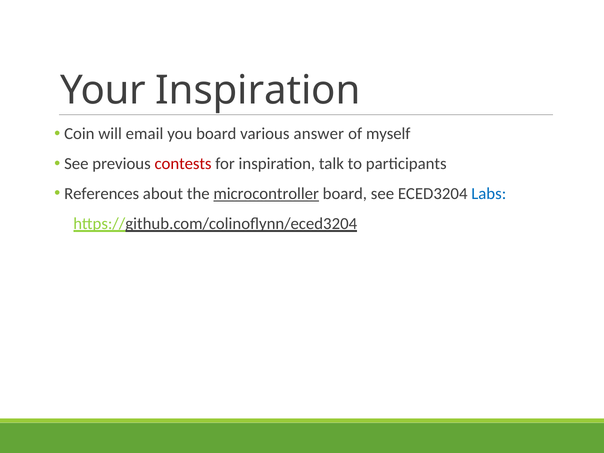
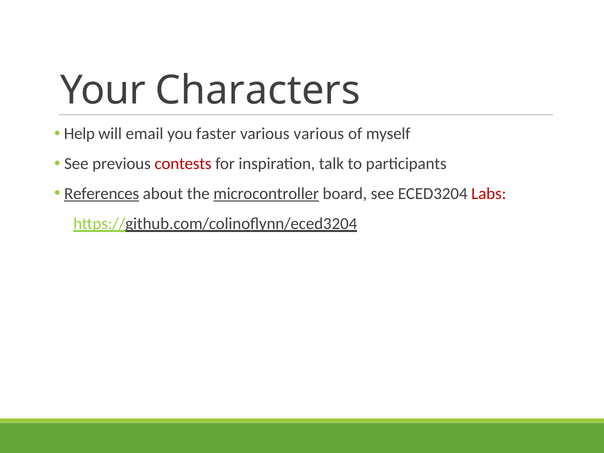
Your Inspiration: Inspiration -> Characters
Coin: Coin -> Help
you board: board -> faster
various answer: answer -> various
References underline: none -> present
Labs colour: blue -> red
